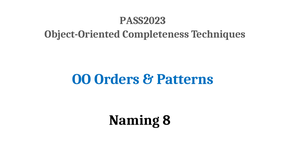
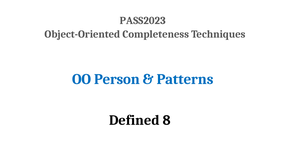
Orders: Orders -> Person
Naming: Naming -> Defined
